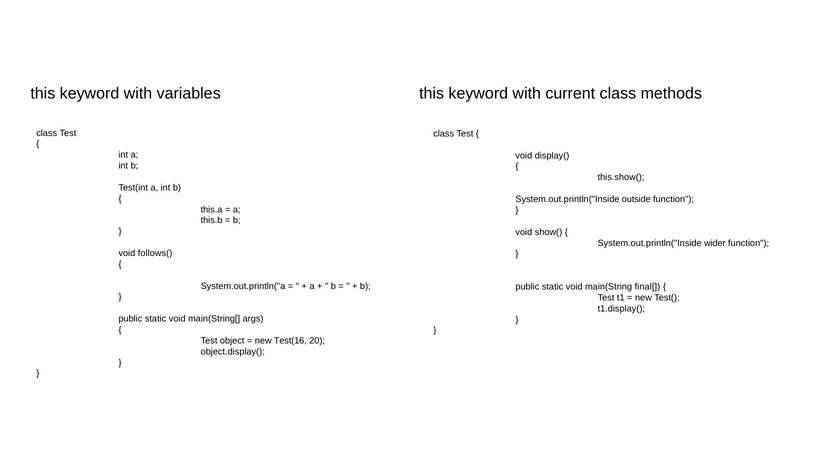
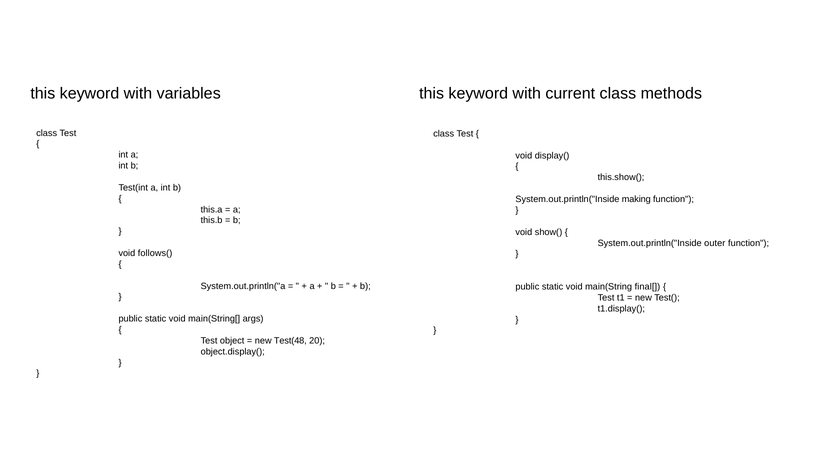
outside: outside -> making
wider: wider -> outer
Test(16: Test(16 -> Test(48
